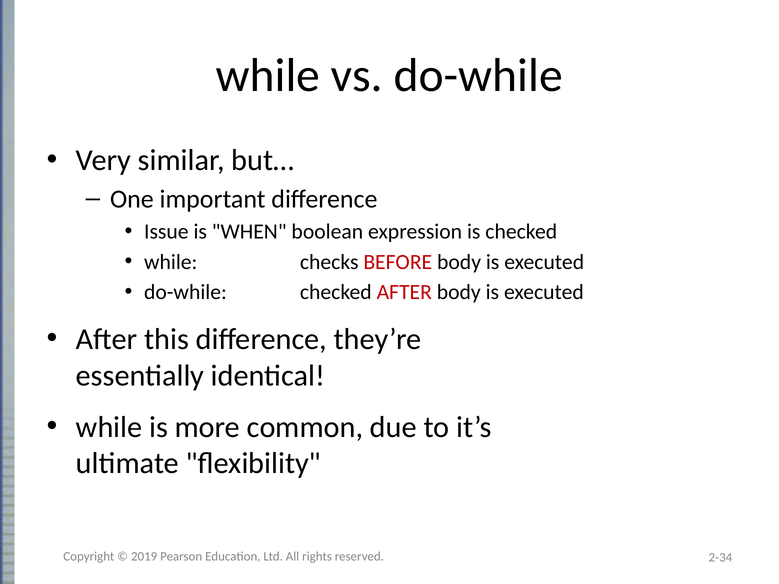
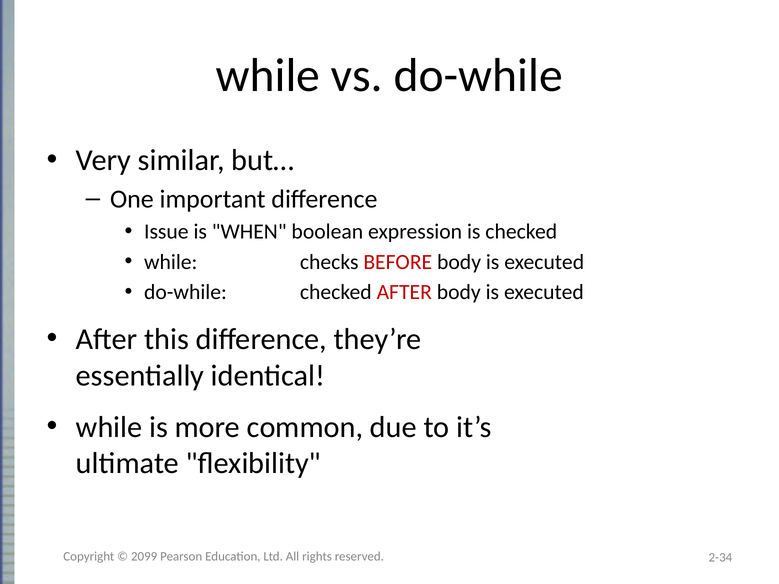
2019: 2019 -> 2099
